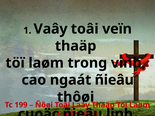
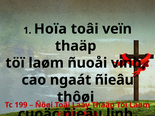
Vaây: Vaây -> Hoïa
trong: trong -> ñuoåi
